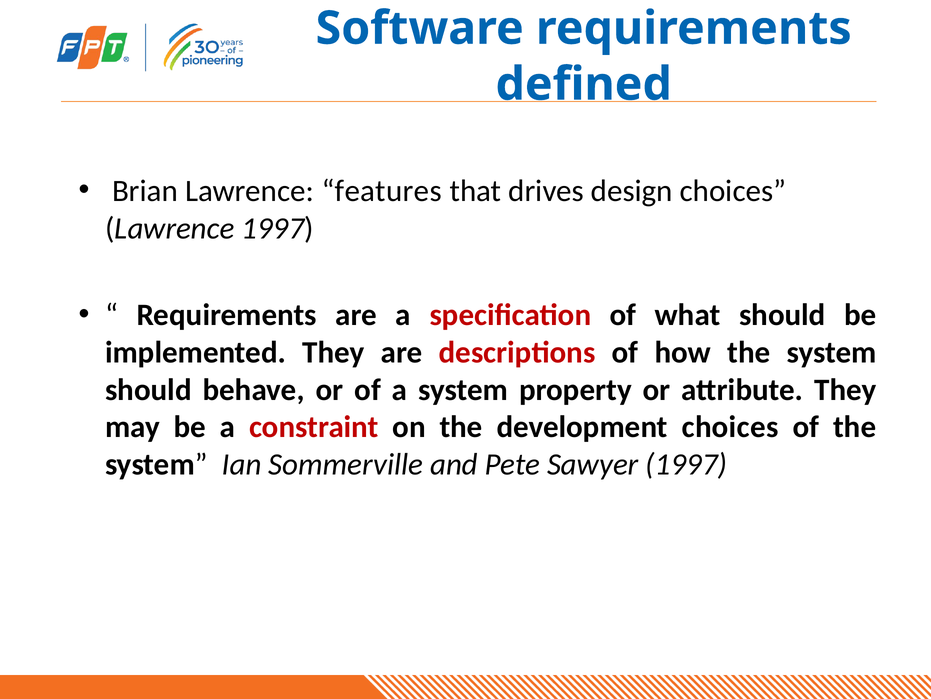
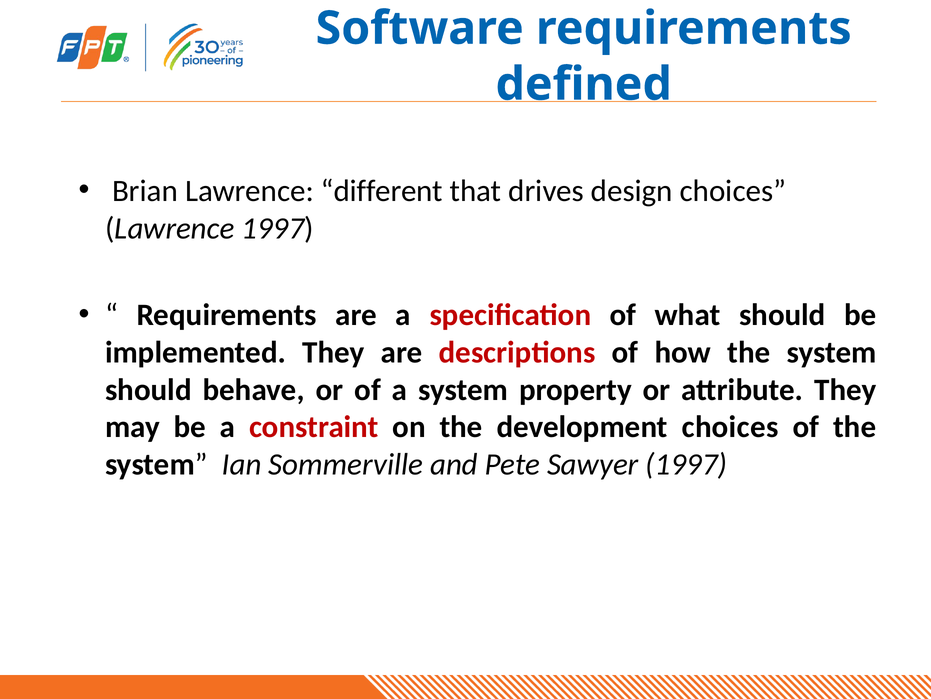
features: features -> different
